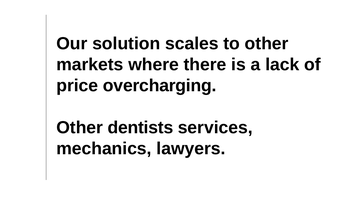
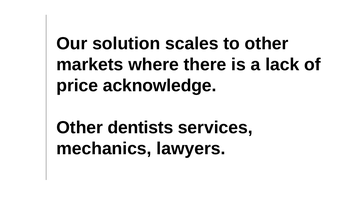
overcharging: overcharging -> acknowledge
